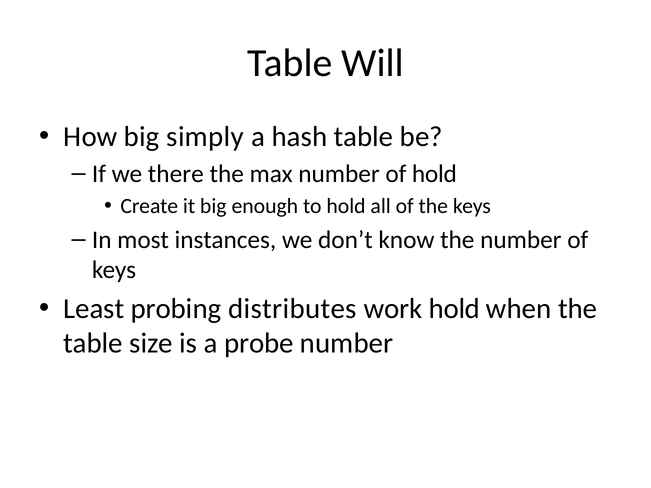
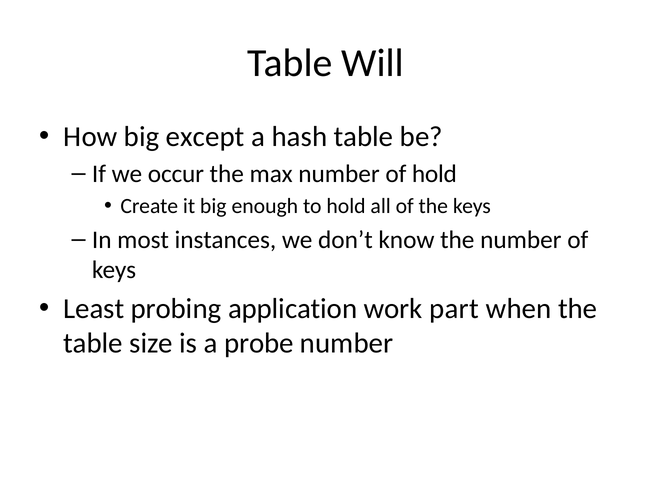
simply: simply -> except
there: there -> occur
distributes: distributes -> application
work hold: hold -> part
